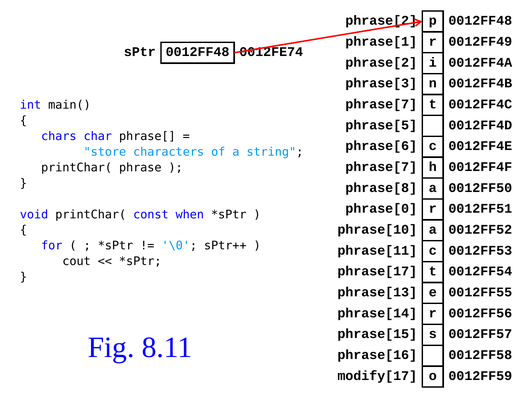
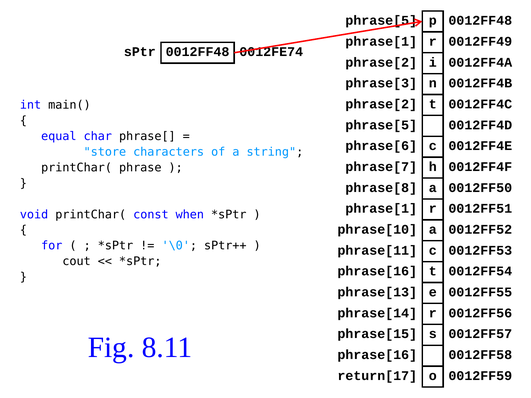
phrase[2 at (381, 21): phrase[2 -> phrase[5
phrase[7 at (381, 104): phrase[7 -> phrase[2
chars: chars -> equal
phrase[0 at (381, 209): phrase[0 -> phrase[1
phrase[17 at (377, 271): phrase[17 -> phrase[16
modify[17: modify[17 -> return[17
